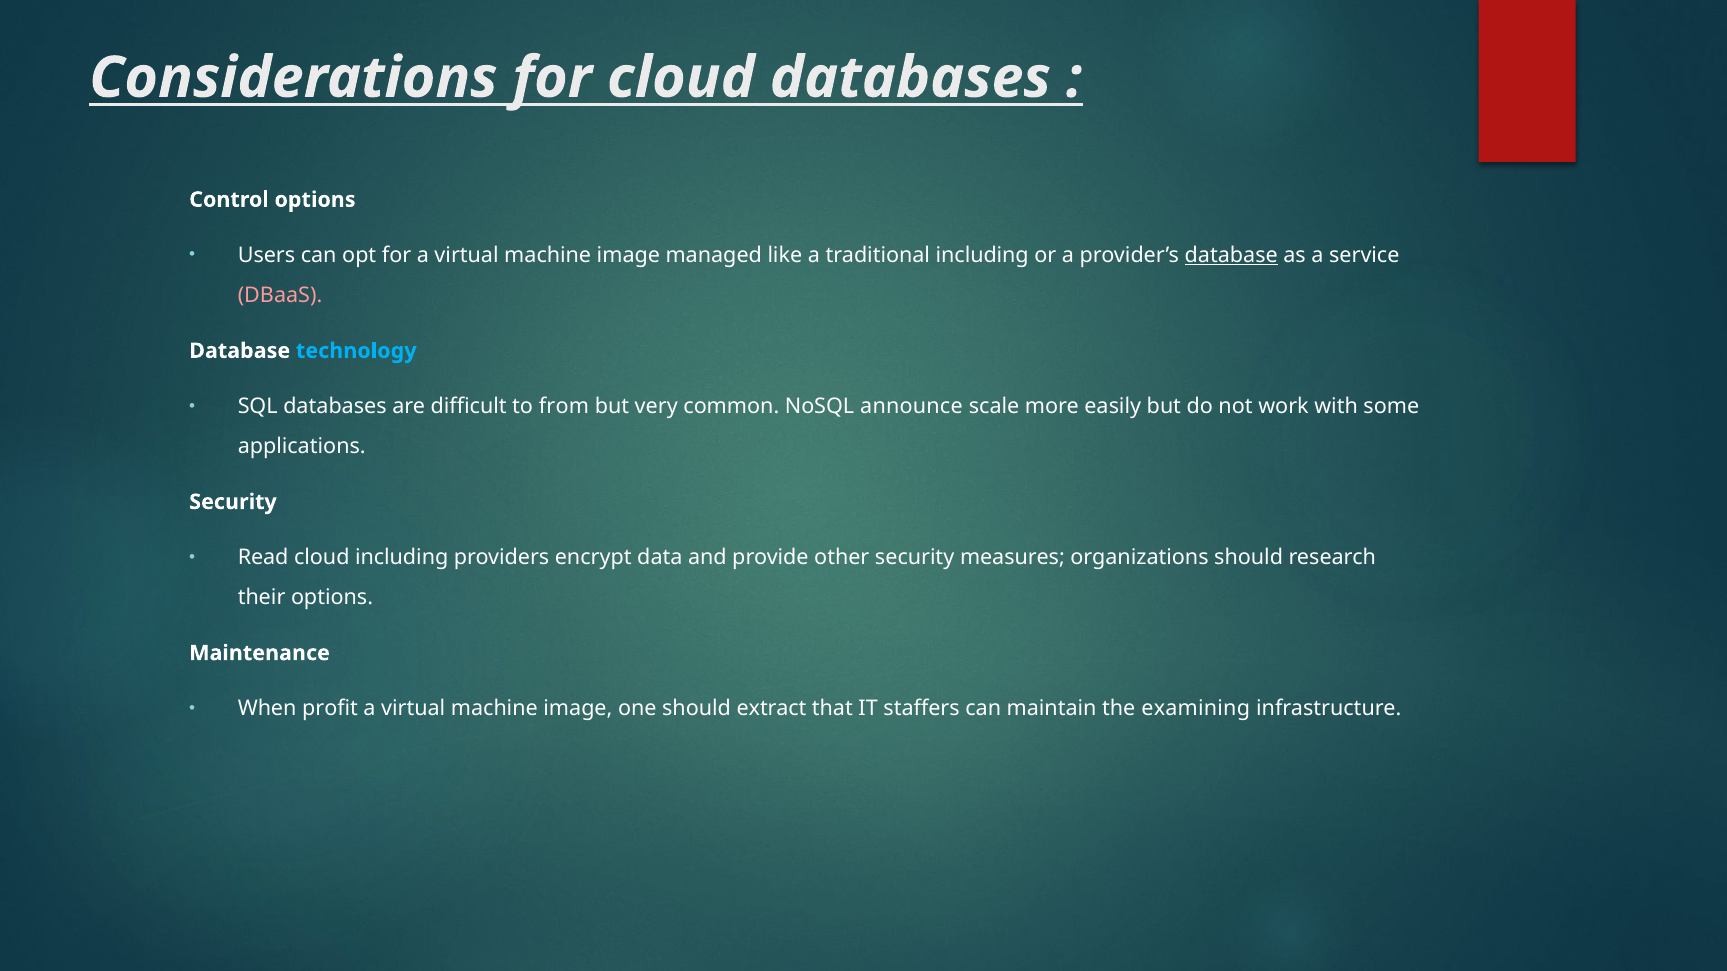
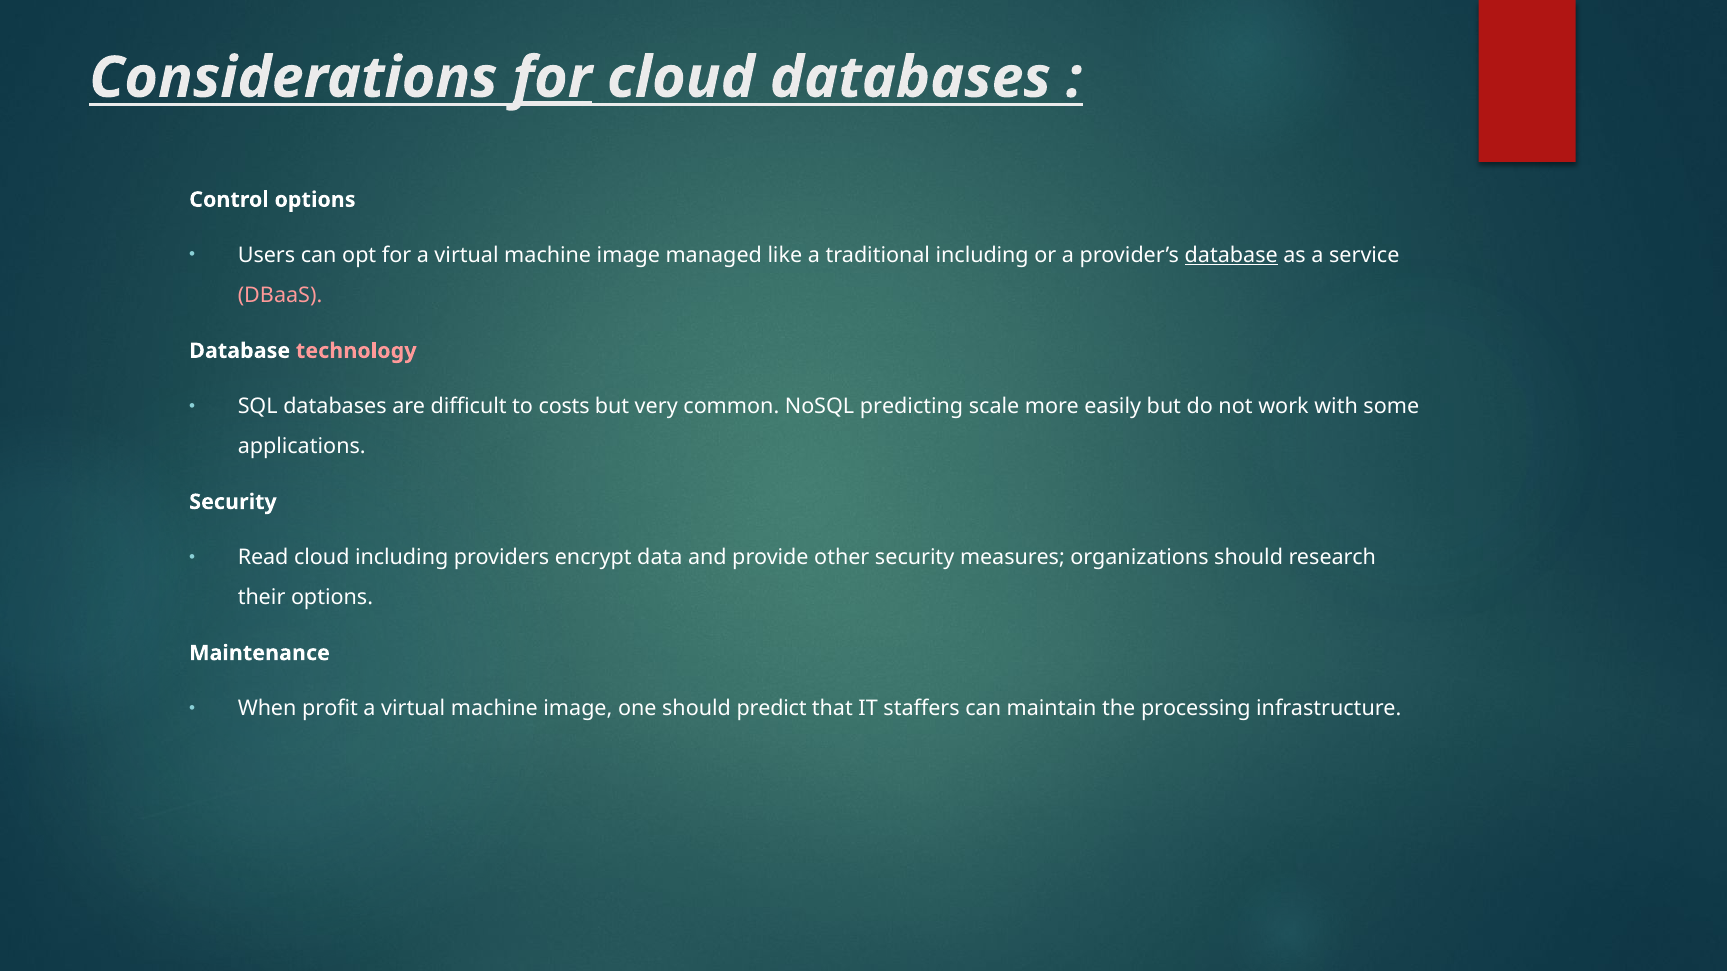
for at (552, 78) underline: none -> present
technology colour: light blue -> pink
from: from -> costs
announce: announce -> predicting
extract: extract -> predict
examining: examining -> processing
